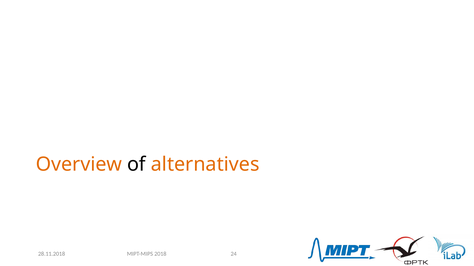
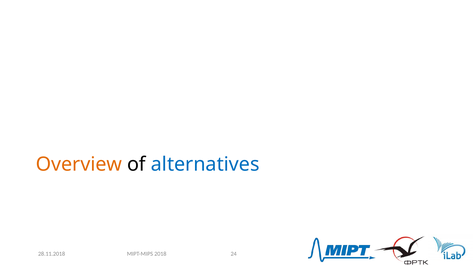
alternatives colour: orange -> blue
